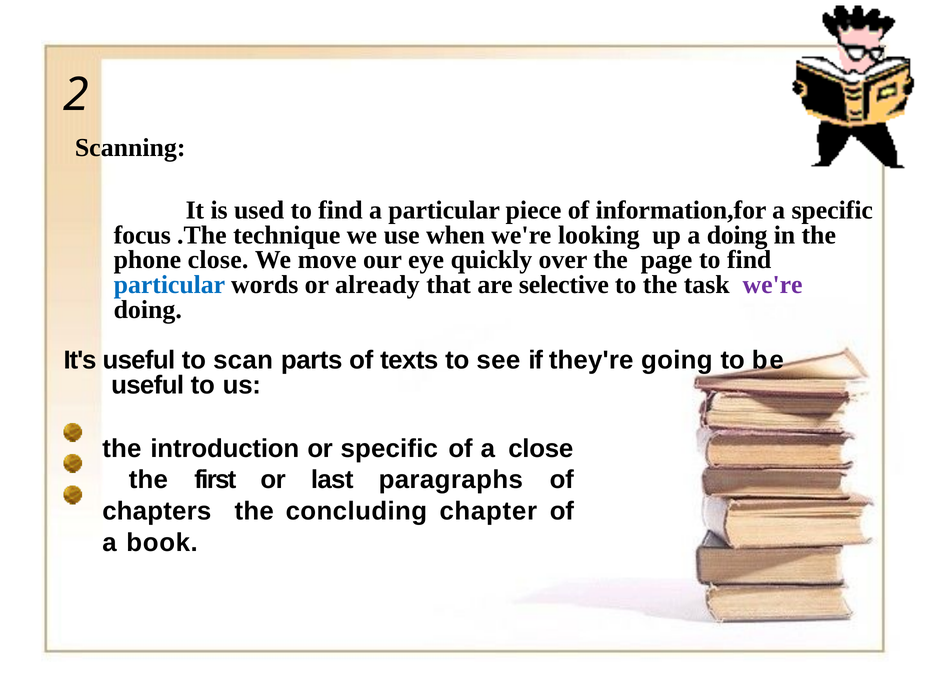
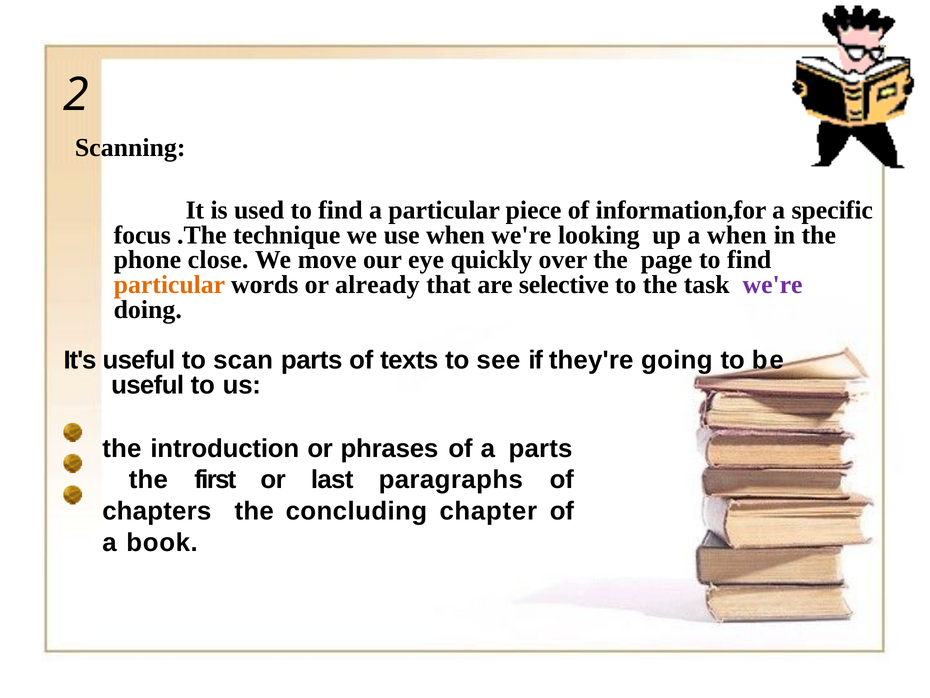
a doing: doing -> when
particular at (169, 284) colour: blue -> orange
or specific: specific -> phrases
a close: close -> parts
